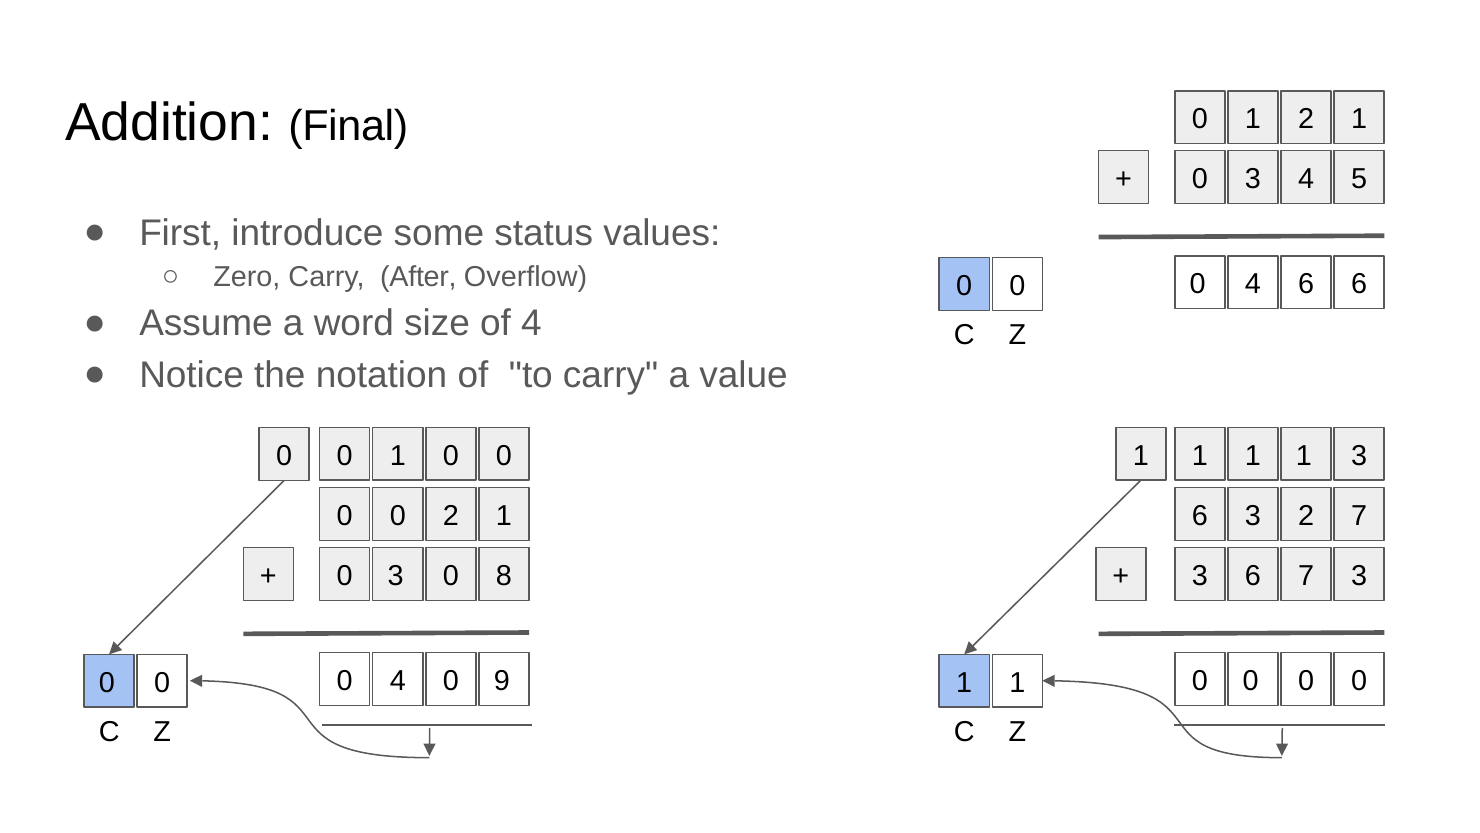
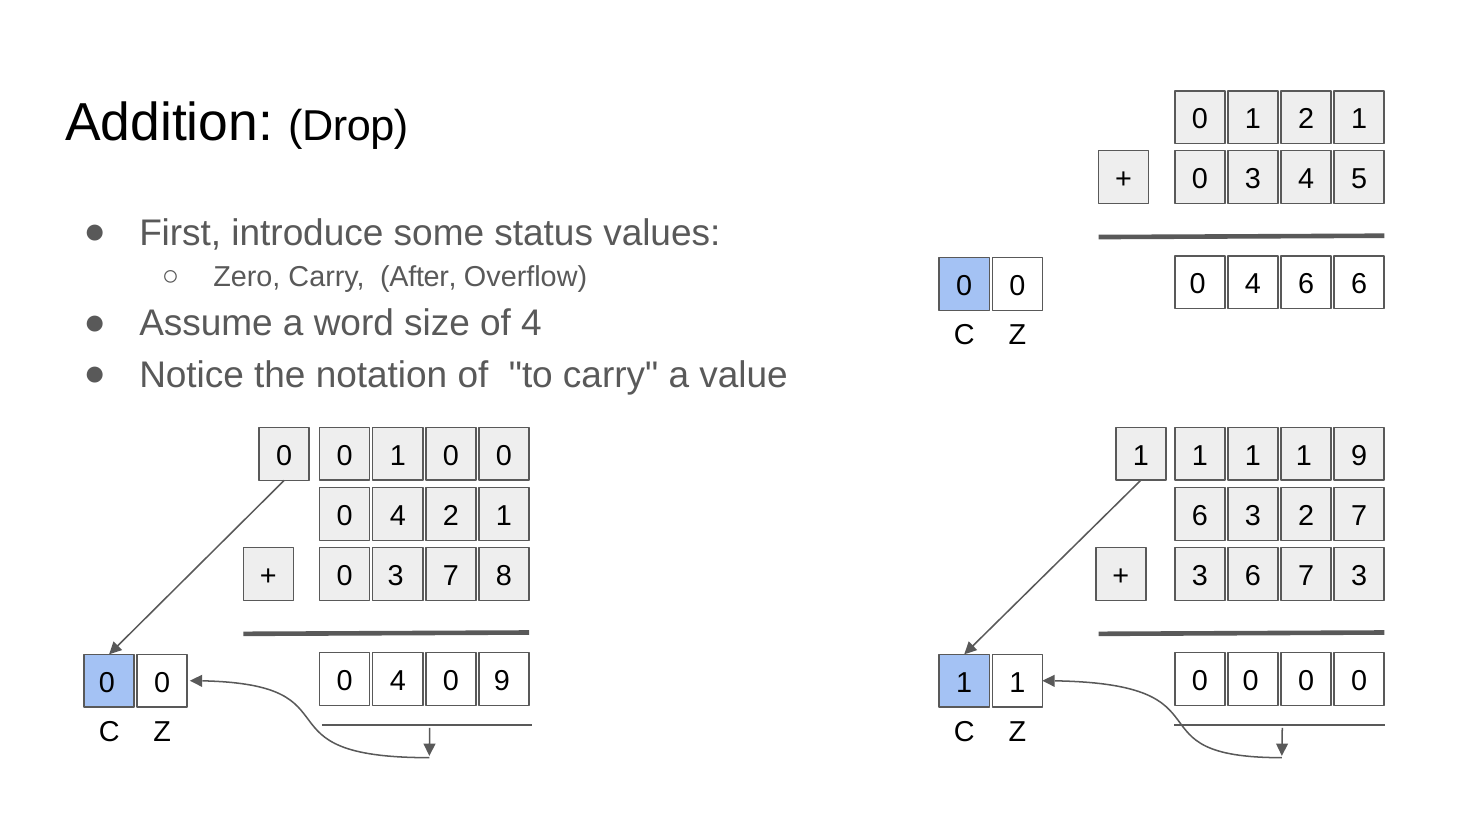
Final: Final -> Drop
1 3: 3 -> 9
0 at (398, 516): 0 -> 4
0 3 0: 0 -> 7
